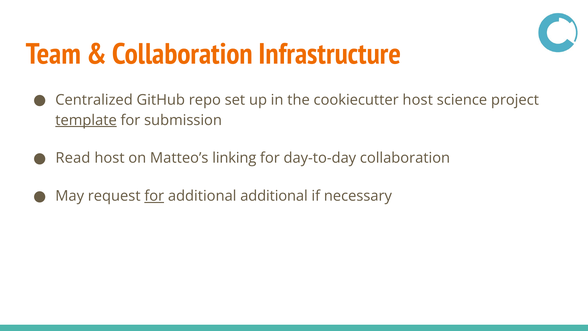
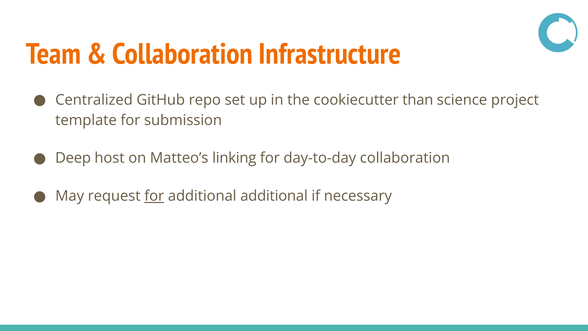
cookiecutter host: host -> than
template underline: present -> none
Read: Read -> Deep
